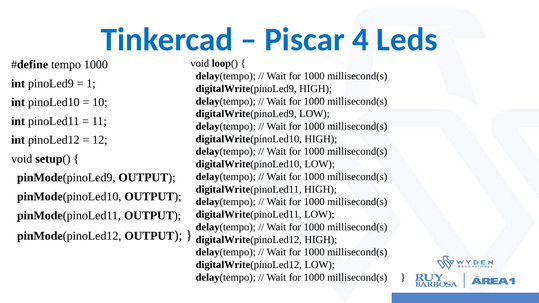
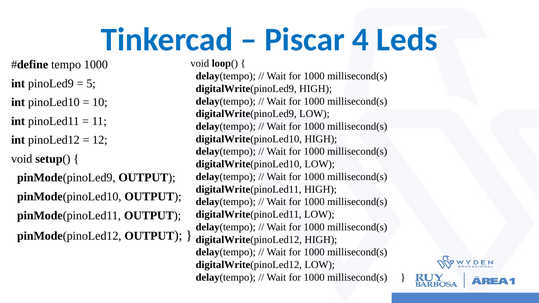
1: 1 -> 5
